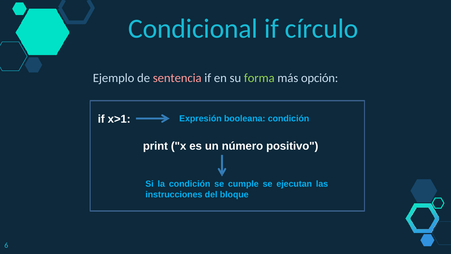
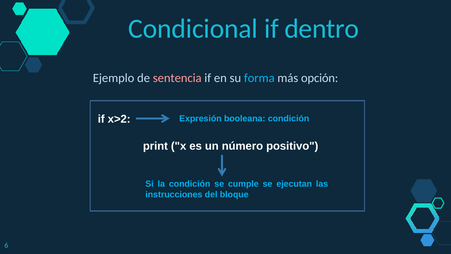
círculo: círculo -> dentro
forma colour: light green -> light blue
x>1: x>1 -> x>2
